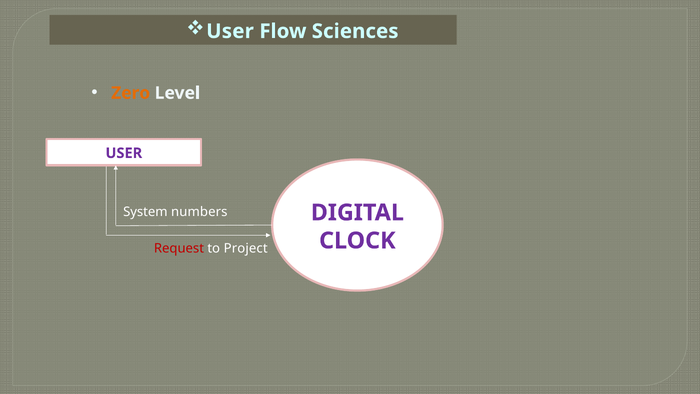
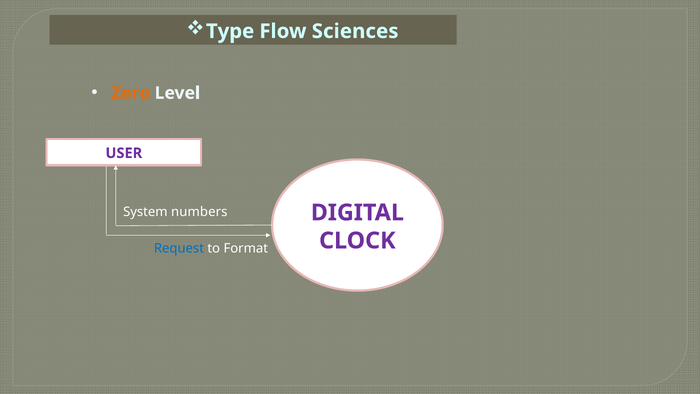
User at (230, 31): User -> Type
Request colour: red -> blue
Project: Project -> Format
